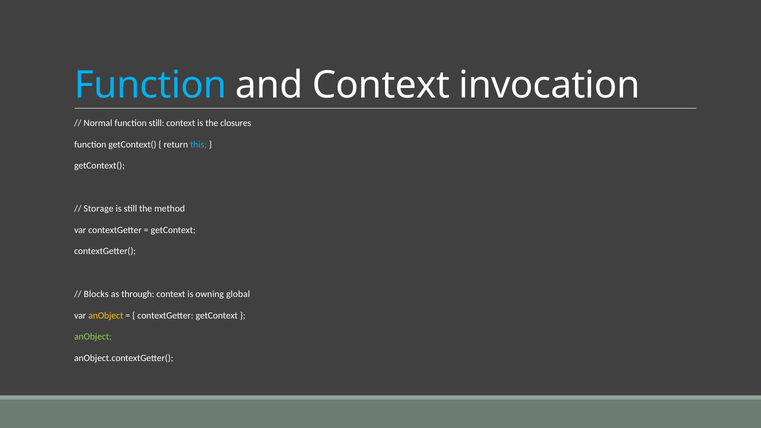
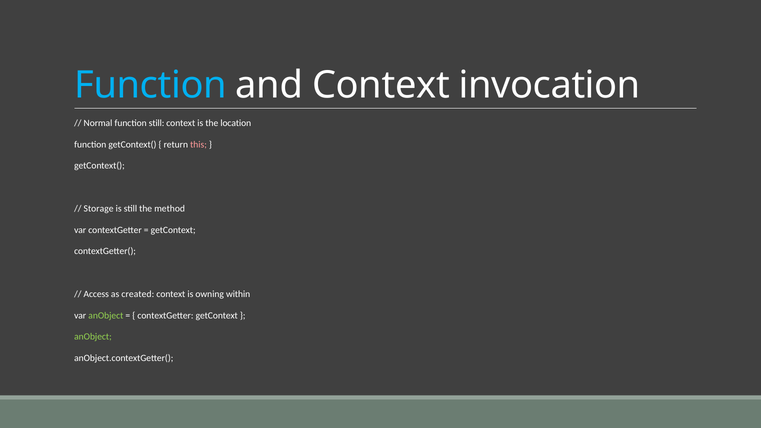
closures: closures -> location
this colour: light blue -> pink
Blocks: Blocks -> Access
through: through -> created
global: global -> within
anObject at (106, 315) colour: yellow -> light green
